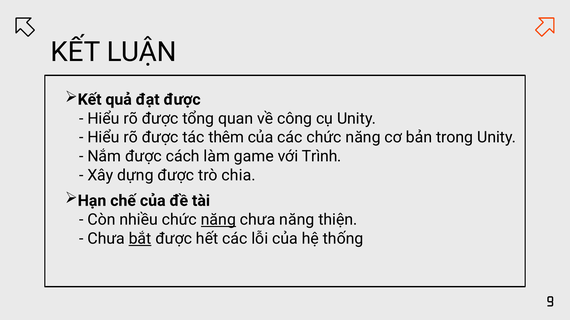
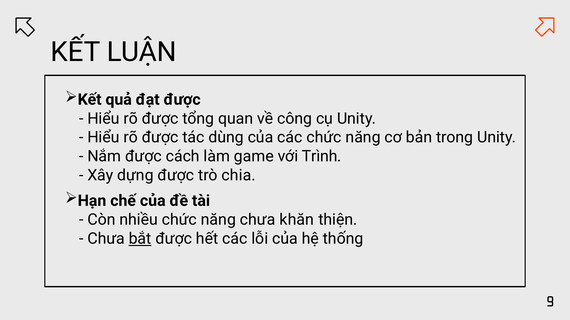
thêm: thêm -> dùng
năng at (218, 220) underline: present -> none
chưa năng: năng -> khăn
